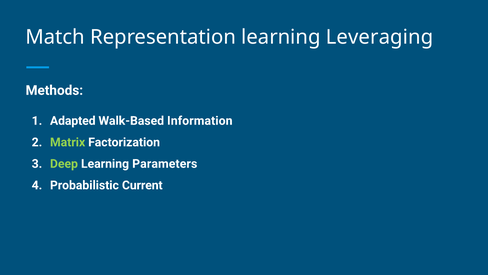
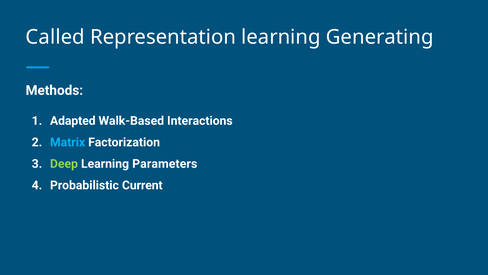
Match: Match -> Called
Leveraging: Leveraging -> Generating
Information: Information -> Interactions
Matrix colour: light green -> light blue
